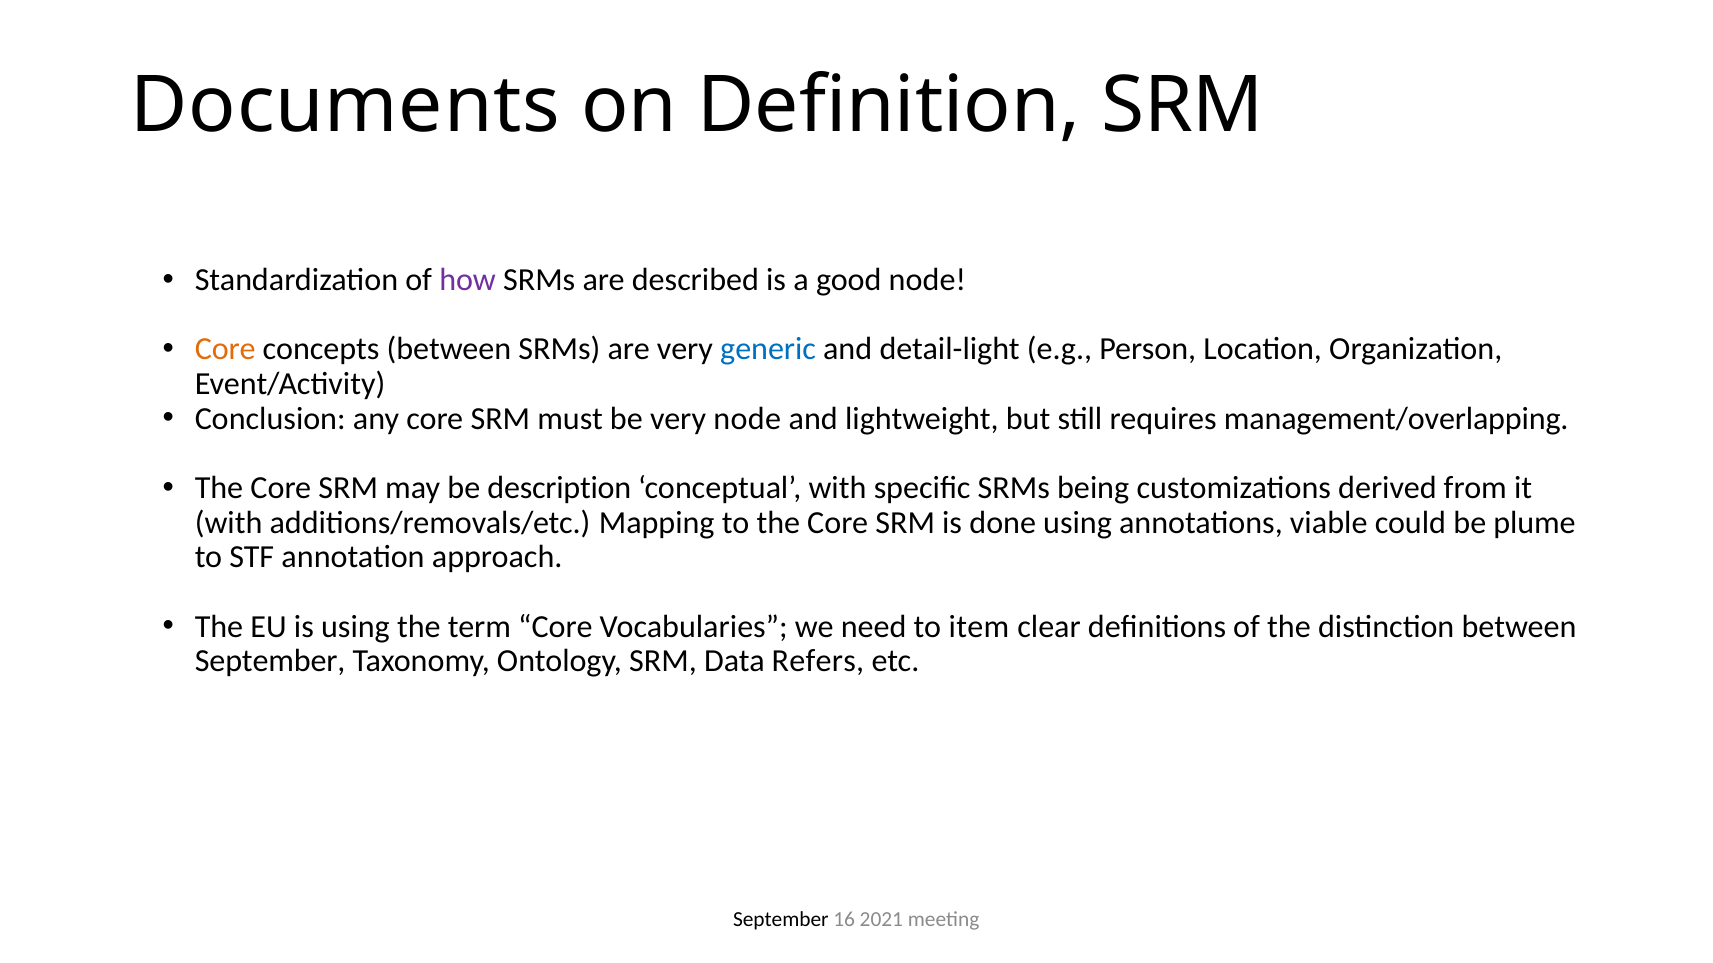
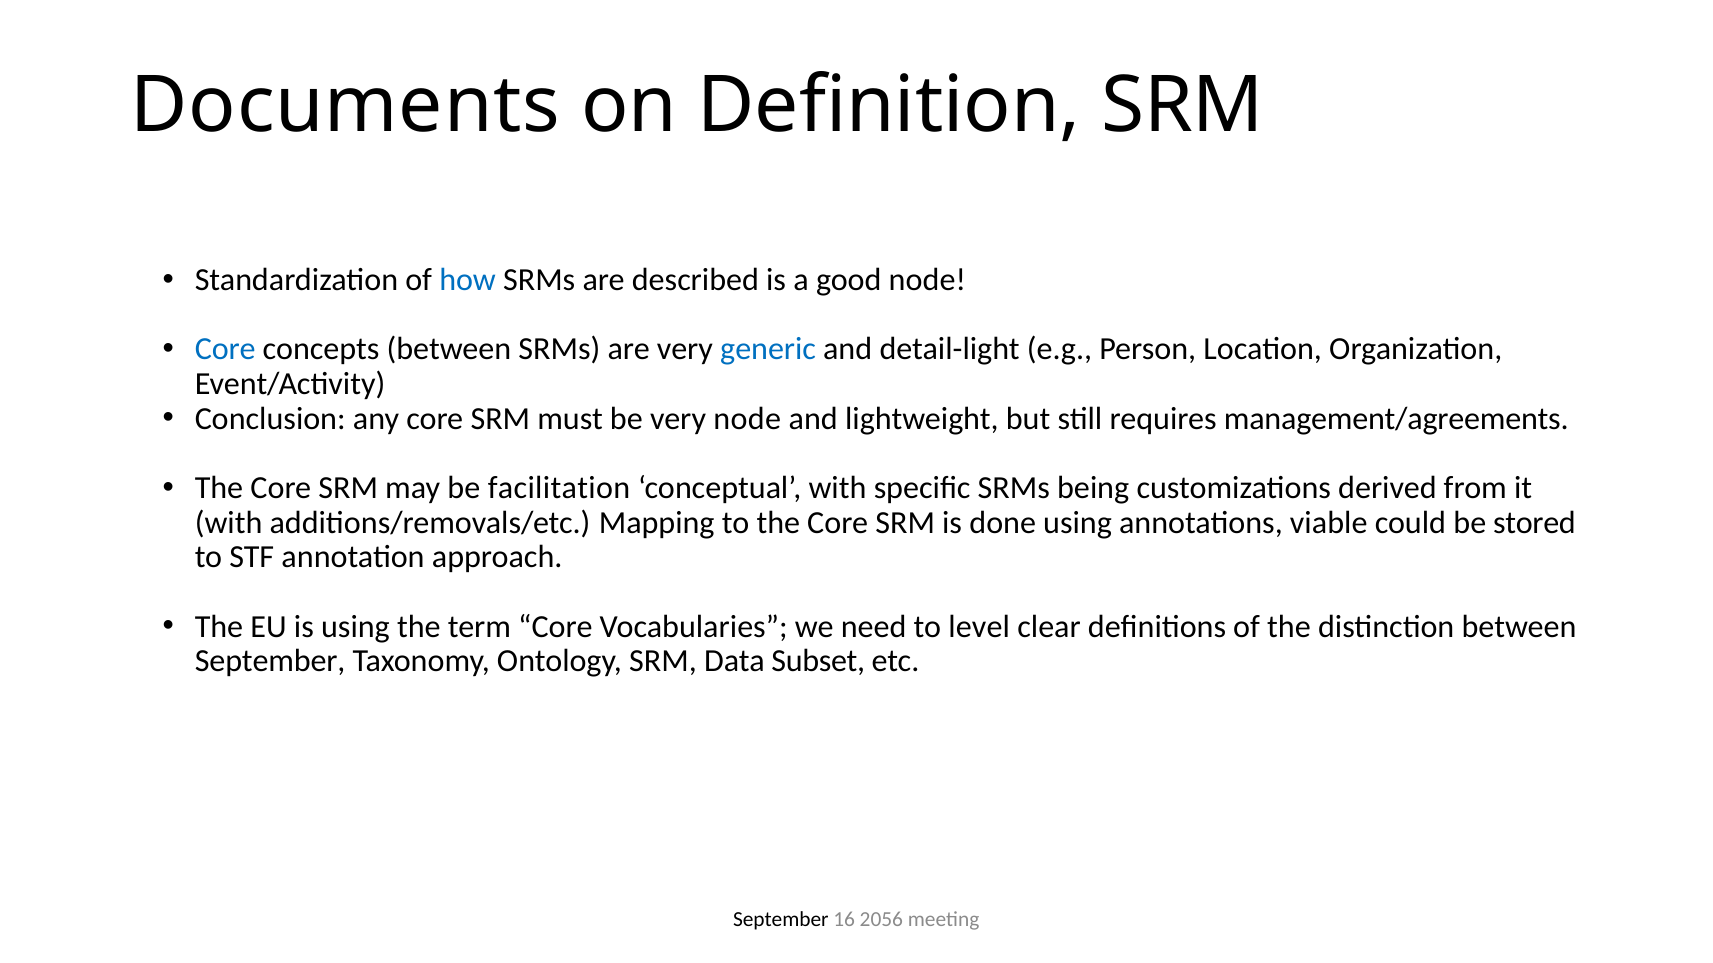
how colour: purple -> blue
Core at (225, 349) colour: orange -> blue
management/overlapping: management/overlapping -> management/agreements
description: description -> facilitation
plume: plume -> stored
item: item -> level
Refers: Refers -> Subset
2021: 2021 -> 2056
